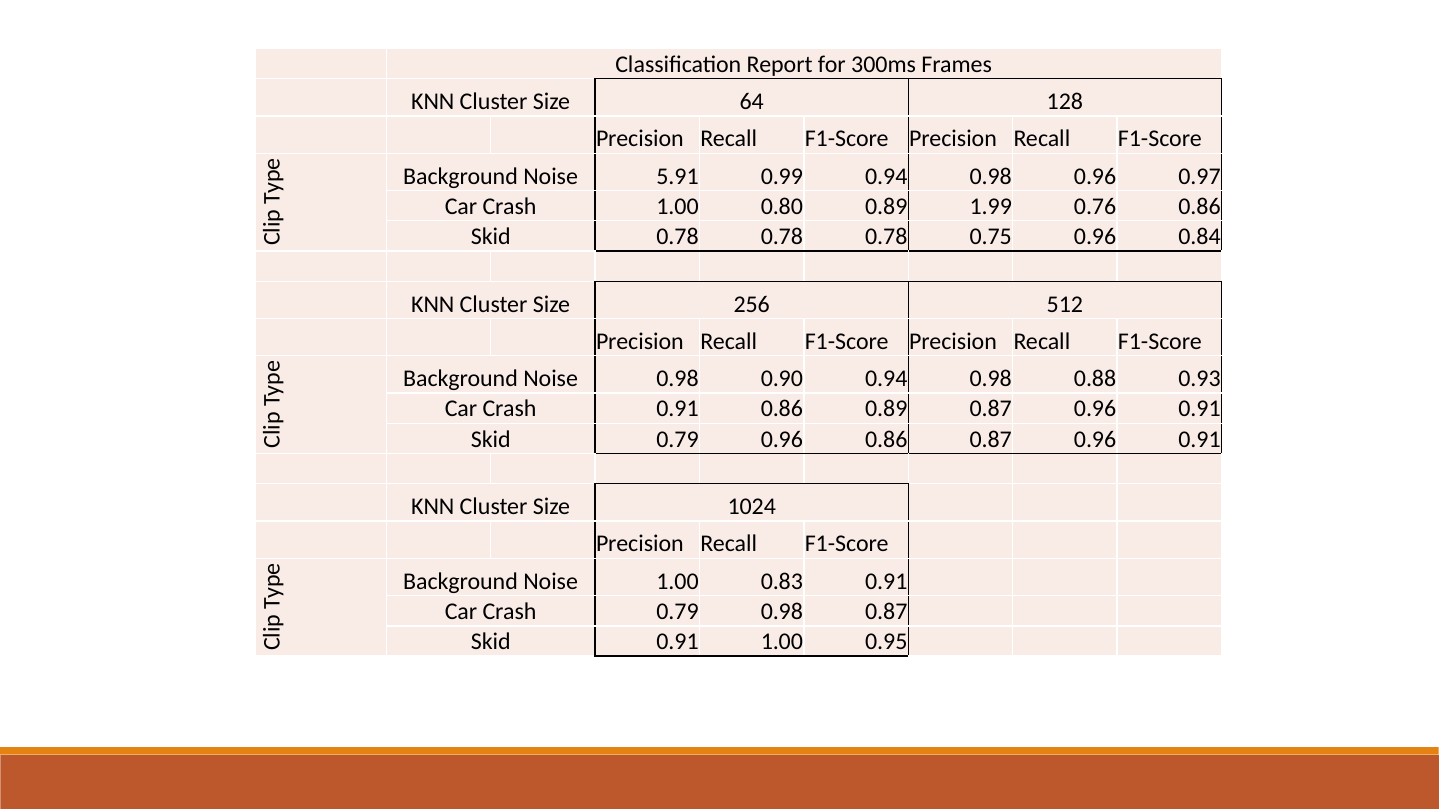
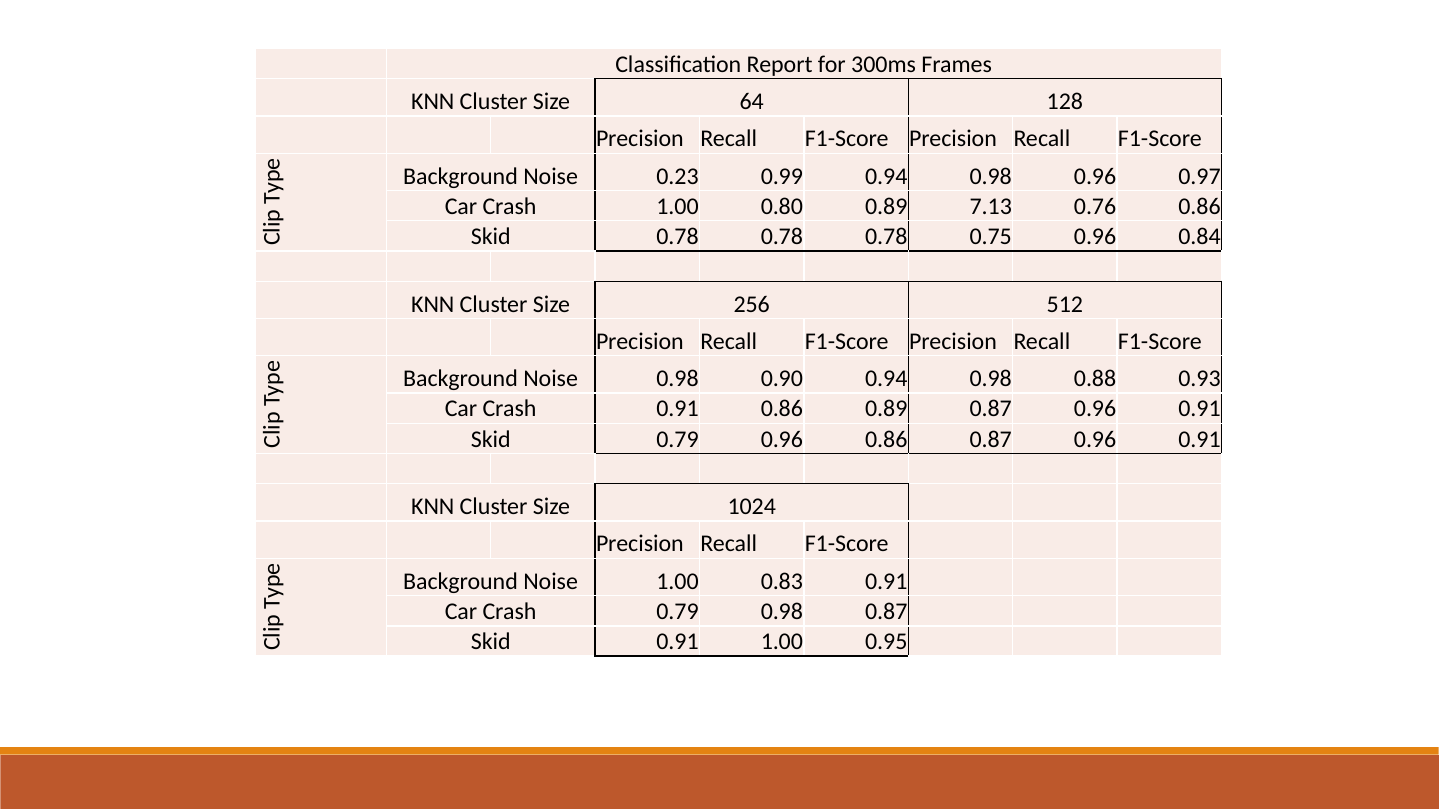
5.91: 5.91 -> 0.23
1.99: 1.99 -> 7.13
